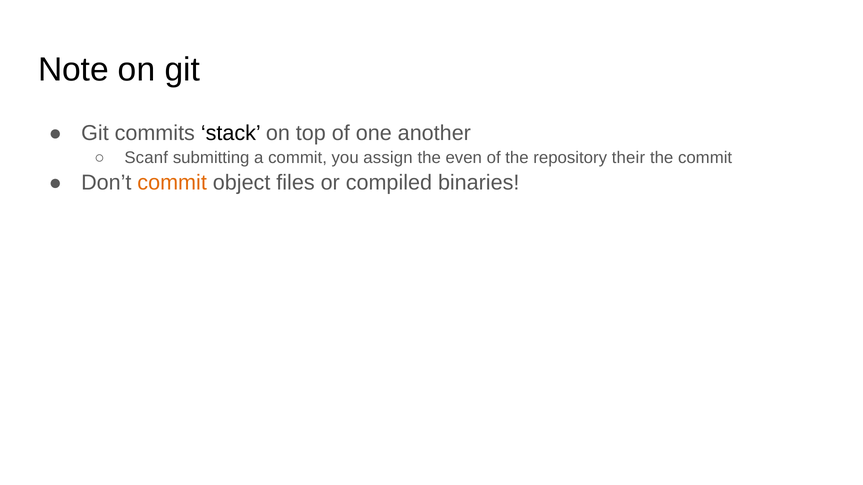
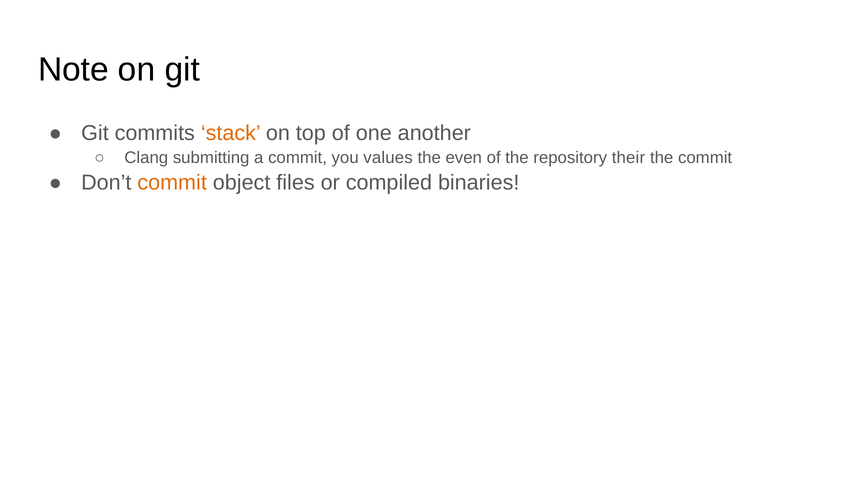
stack colour: black -> orange
Scanf: Scanf -> Clang
assign: assign -> values
